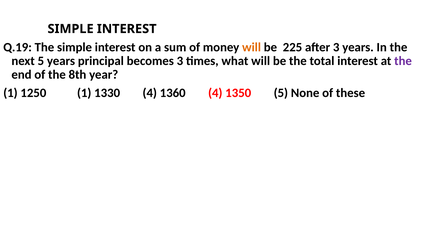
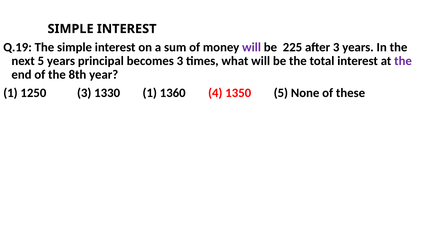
will at (252, 47) colour: orange -> purple
1250 1: 1 -> 3
1330 4: 4 -> 1
